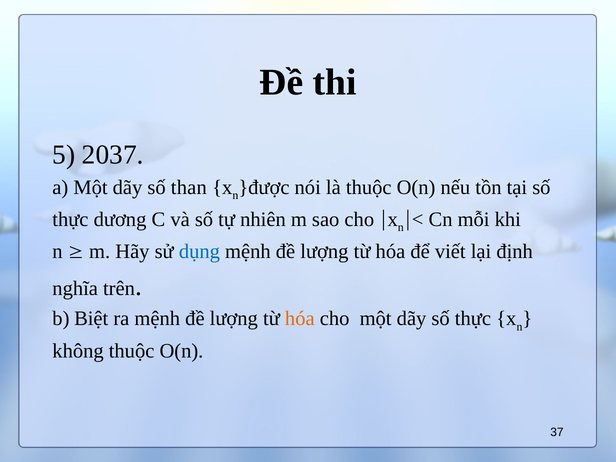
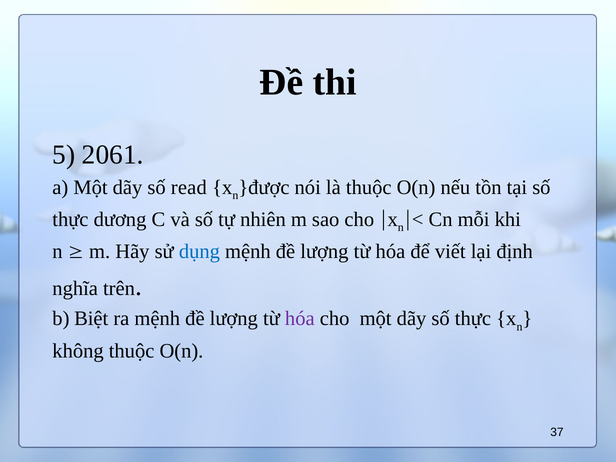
2037: 2037 -> 2061
than: than -> read
hóa at (300, 319) colour: orange -> purple
